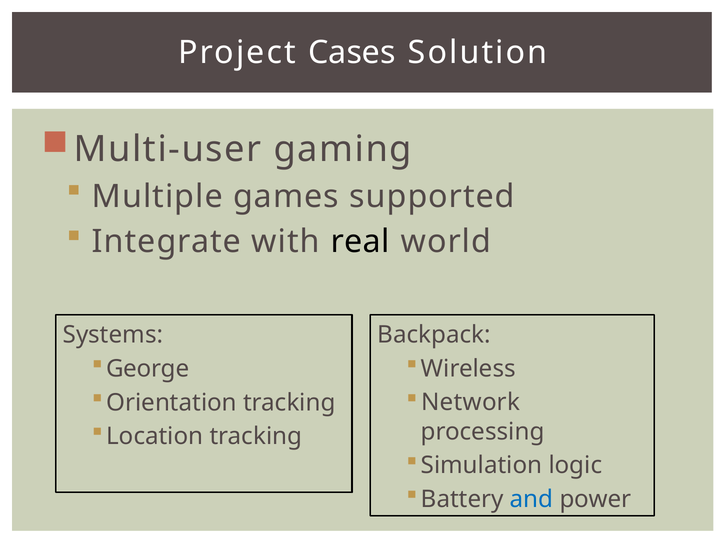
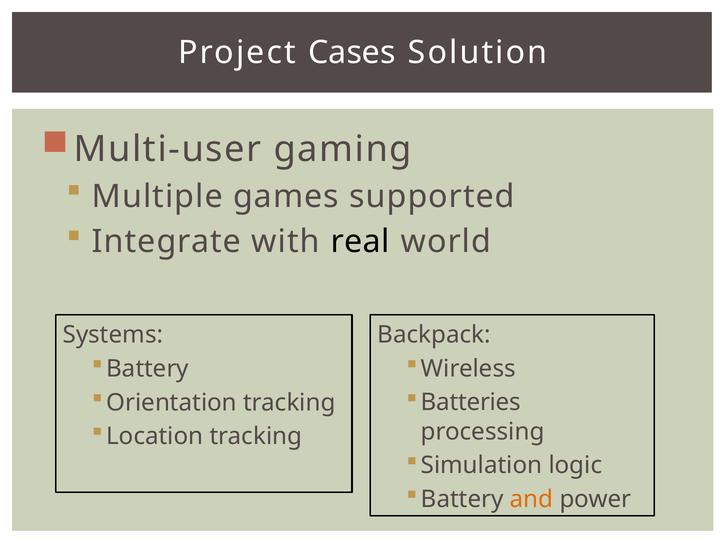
George at (148, 368): George -> Battery
Network: Network -> Batteries
and colour: blue -> orange
